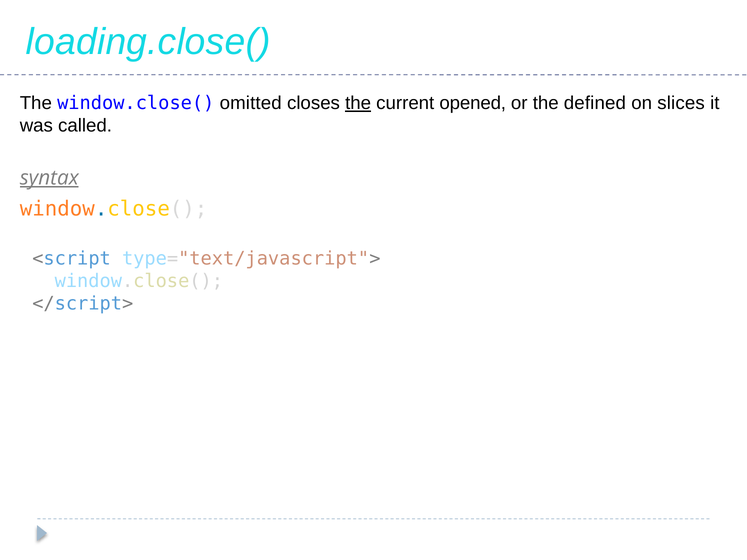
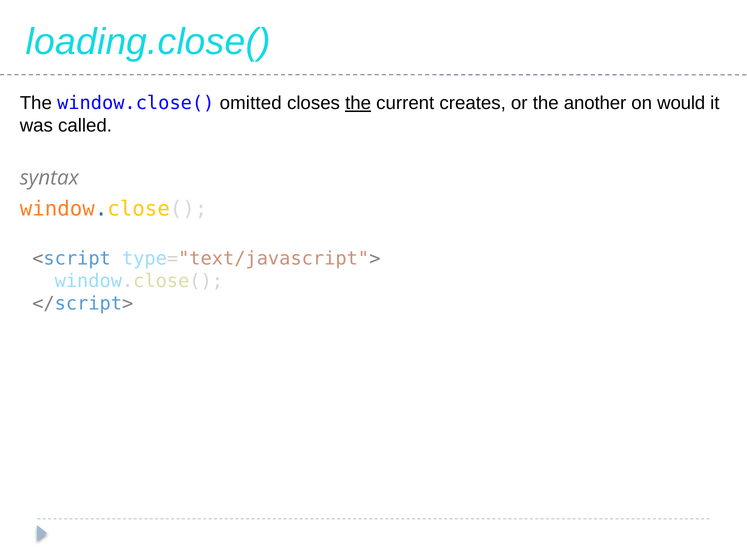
opened: opened -> creates
defined: defined -> another
slices: slices -> would
syntax underline: present -> none
